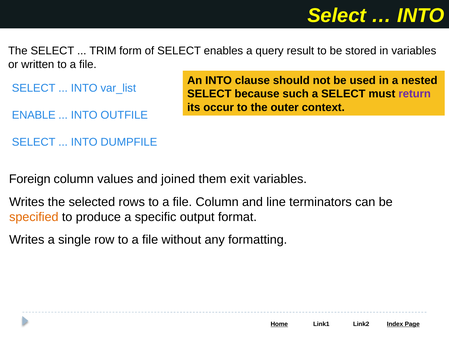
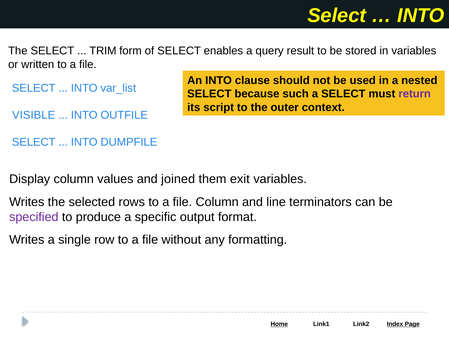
occur: occur -> script
ENABLE: ENABLE -> VISIBLE
Foreign: Foreign -> Display
specified colour: orange -> purple
